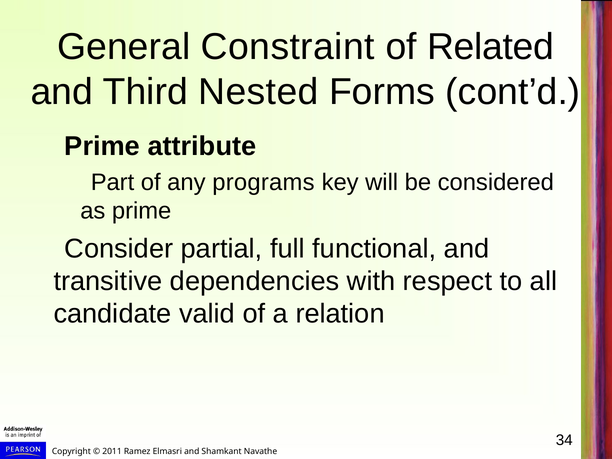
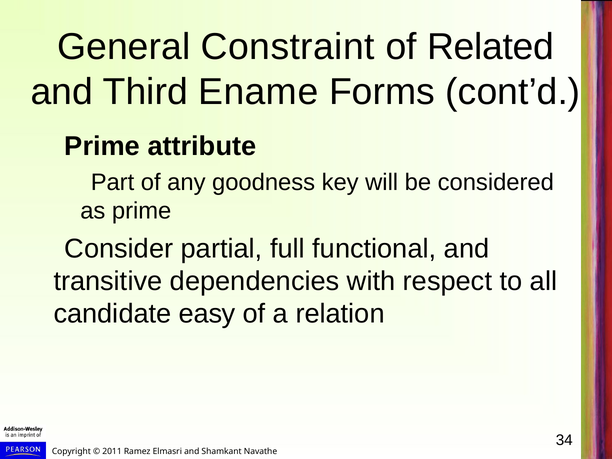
Nested: Nested -> Ename
programs: programs -> goodness
valid: valid -> easy
